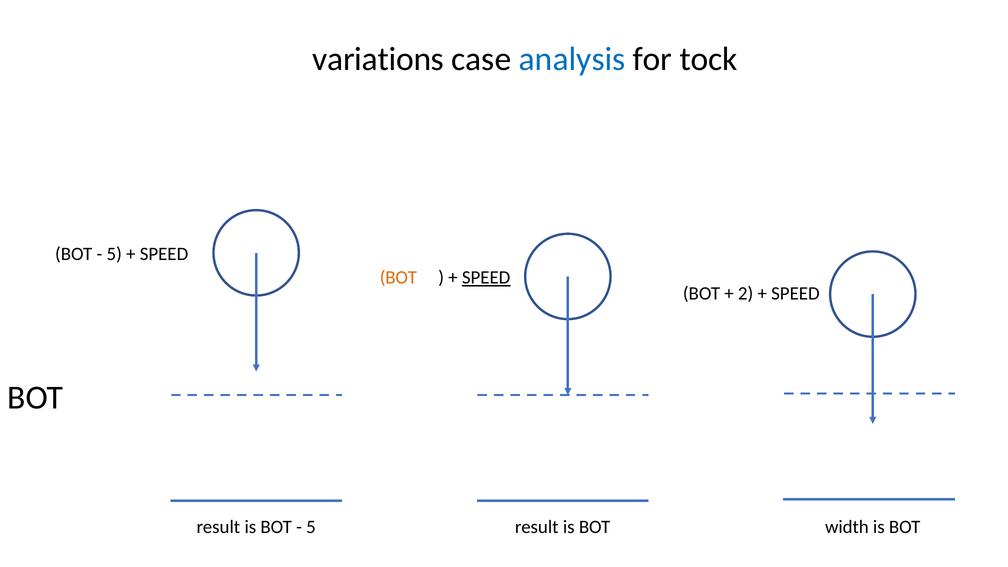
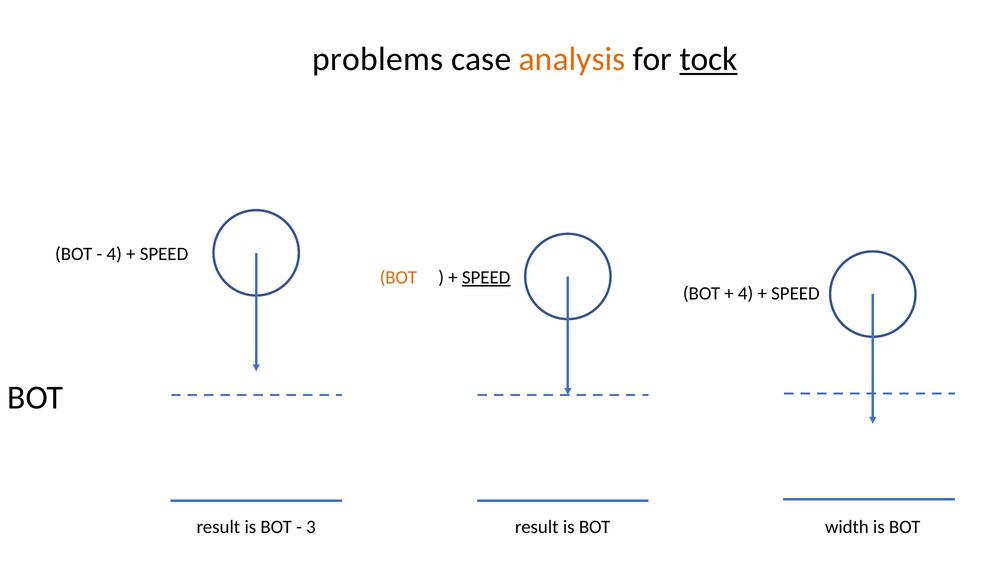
variations: variations -> problems
analysis colour: blue -> orange
tock underline: none -> present
5 at (114, 254): 5 -> 4
2 at (746, 294): 2 -> 4
5 at (311, 527): 5 -> 3
